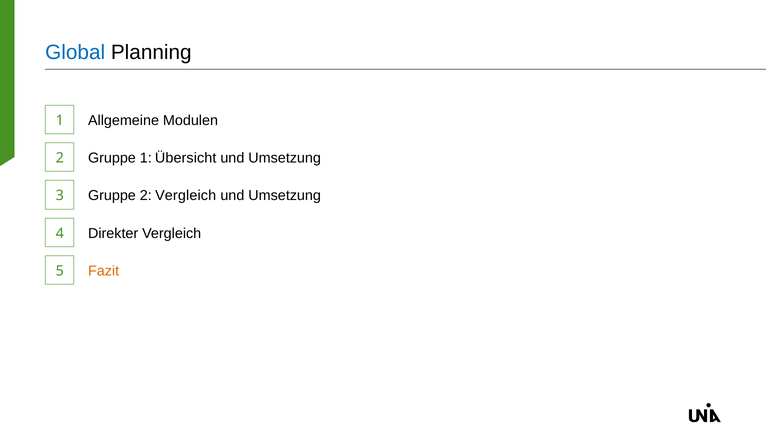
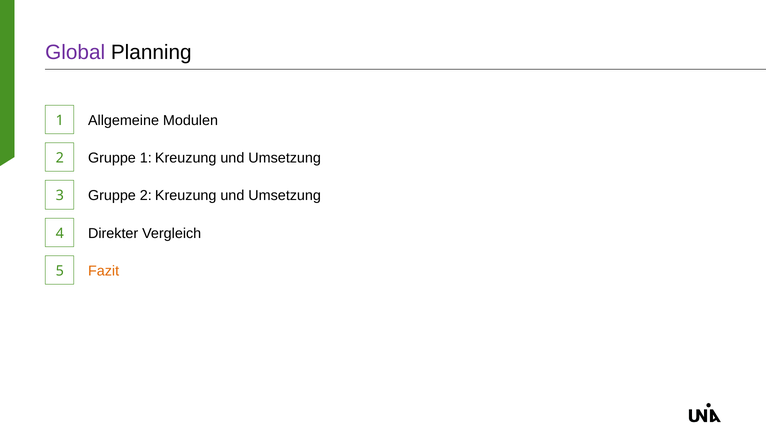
Global colour: blue -> purple
1 Übersicht: Übersicht -> Kreuzung
2 Vergleich: Vergleich -> Kreuzung
